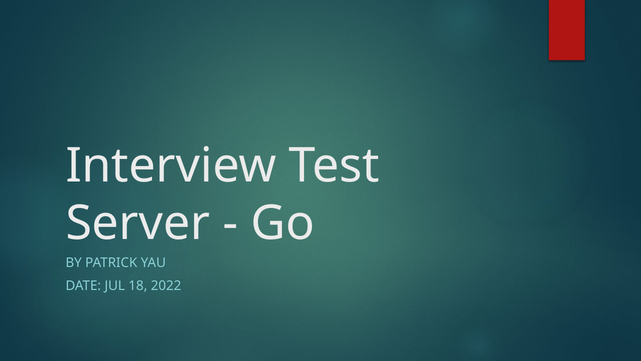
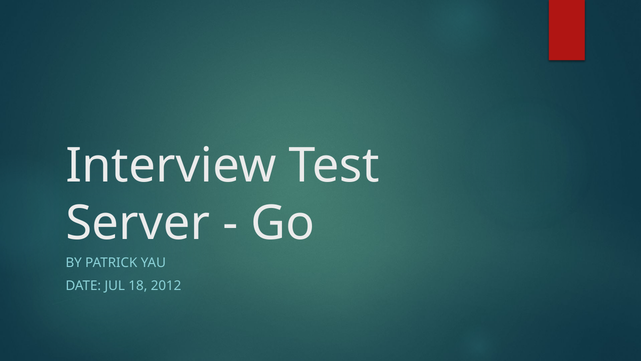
2022: 2022 -> 2012
